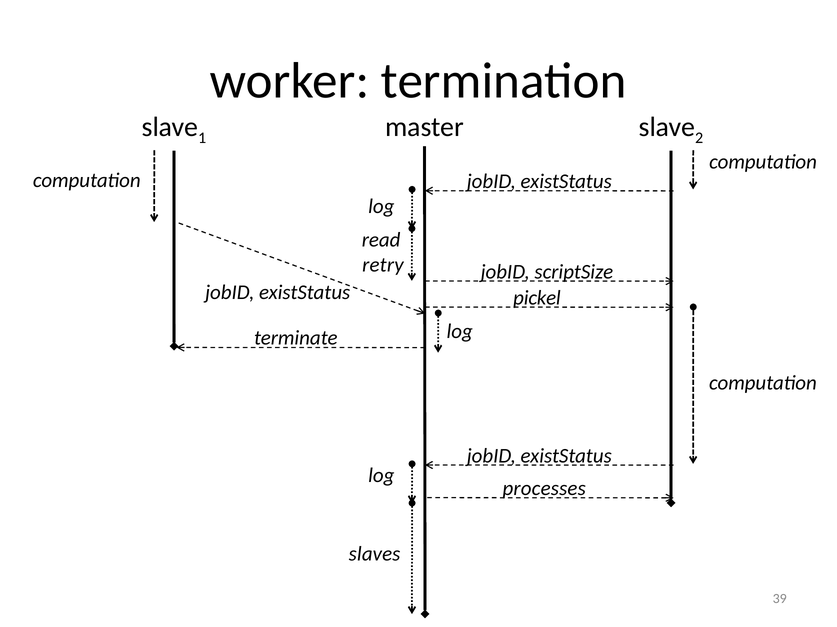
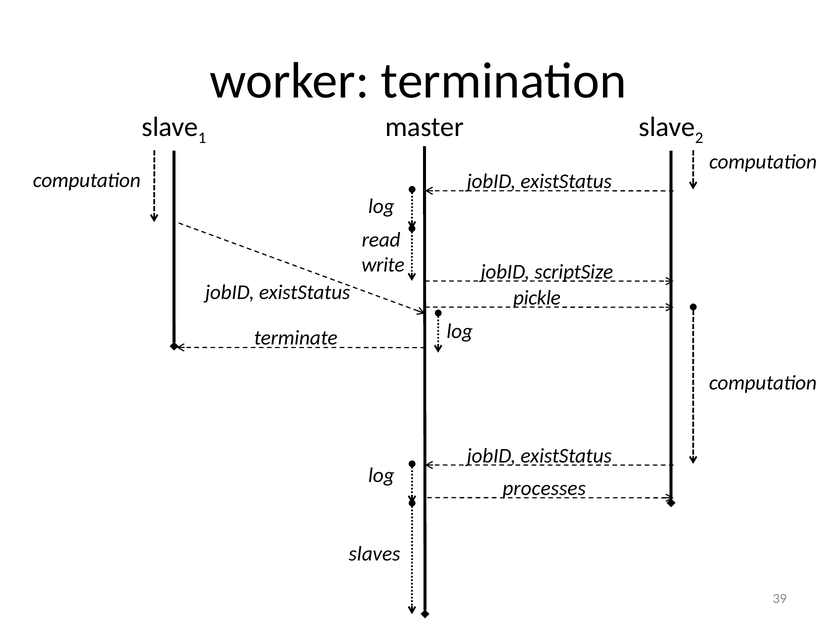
retry: retry -> write
pickel: pickel -> pickle
